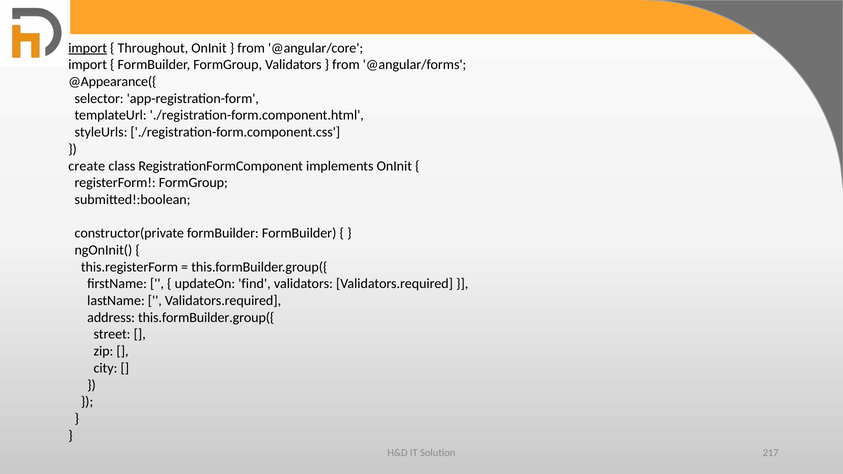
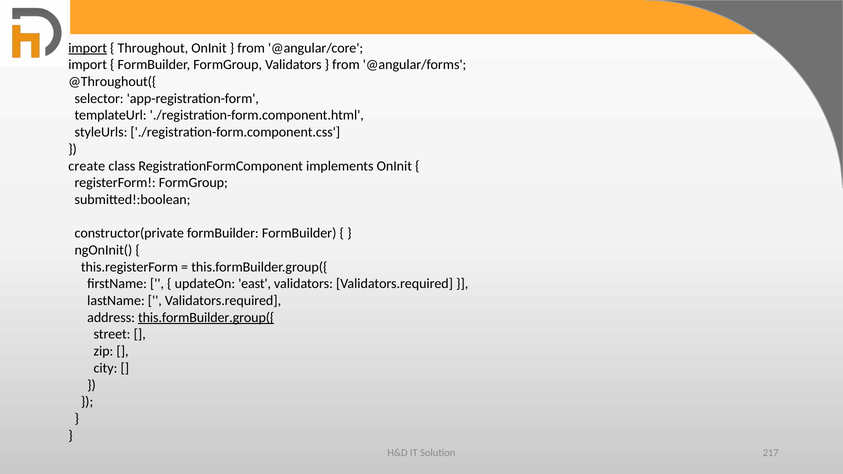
@Appearance({: @Appearance({ -> @Throughout({
find: find -> east
this.formBuilder.group({ at (206, 318) underline: none -> present
